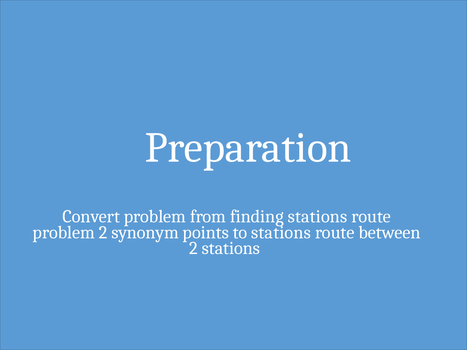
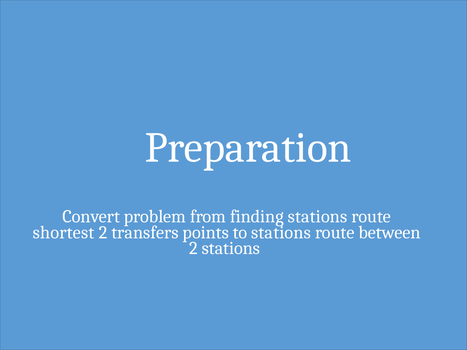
problem at (64, 233): problem -> shortest
synonym: synonym -> transfers
